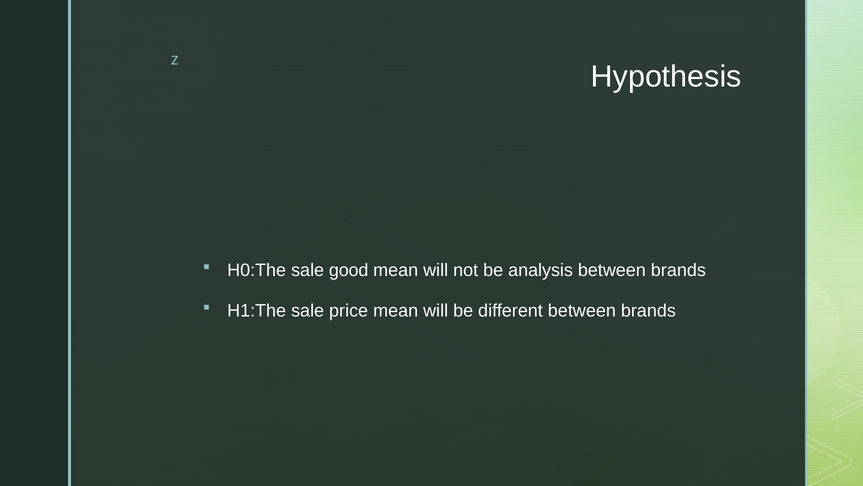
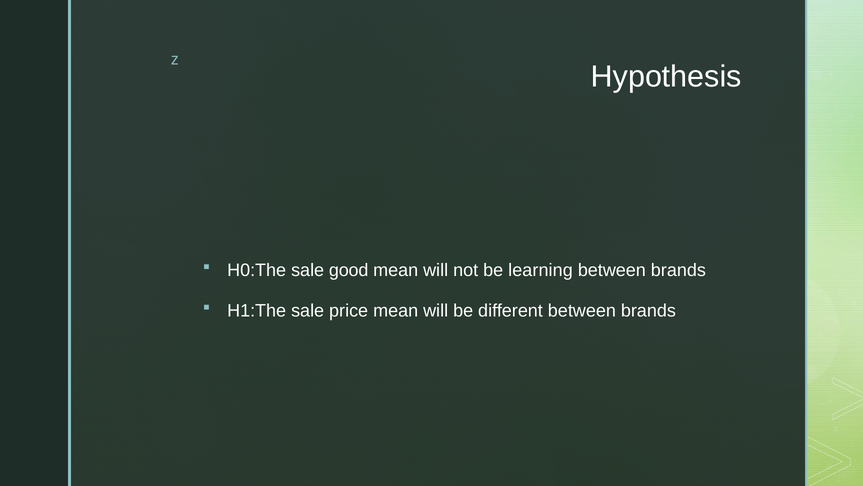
analysis: analysis -> learning
